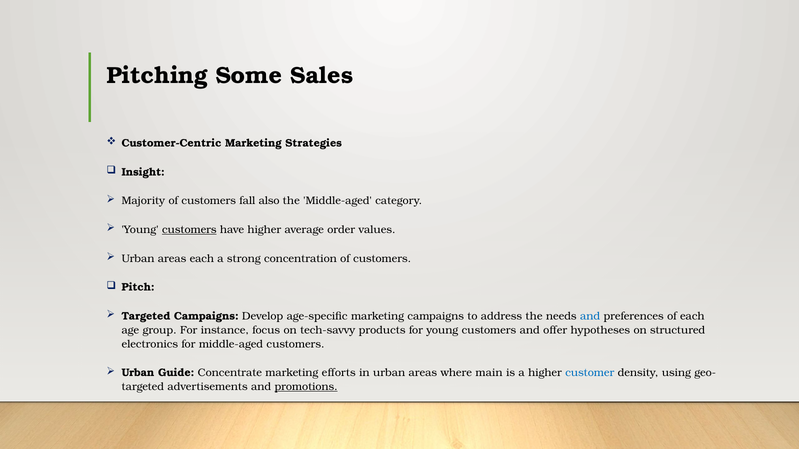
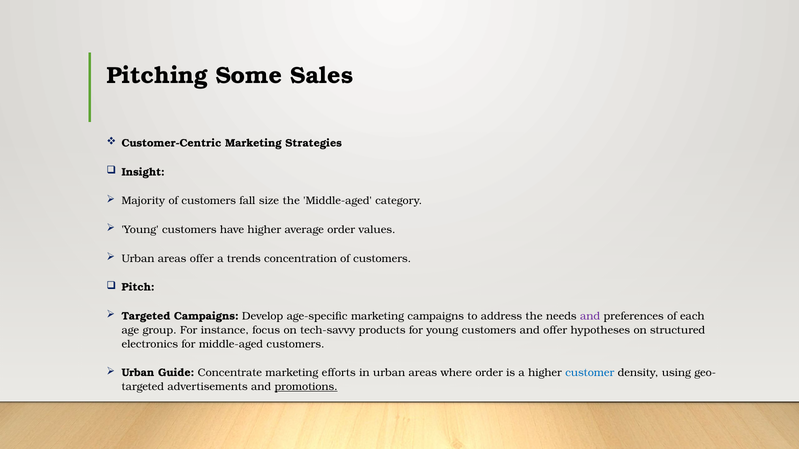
also: also -> size
customers at (189, 230) underline: present -> none
areas each: each -> offer
strong: strong -> trends
and at (590, 317) colour: blue -> purple
where main: main -> order
